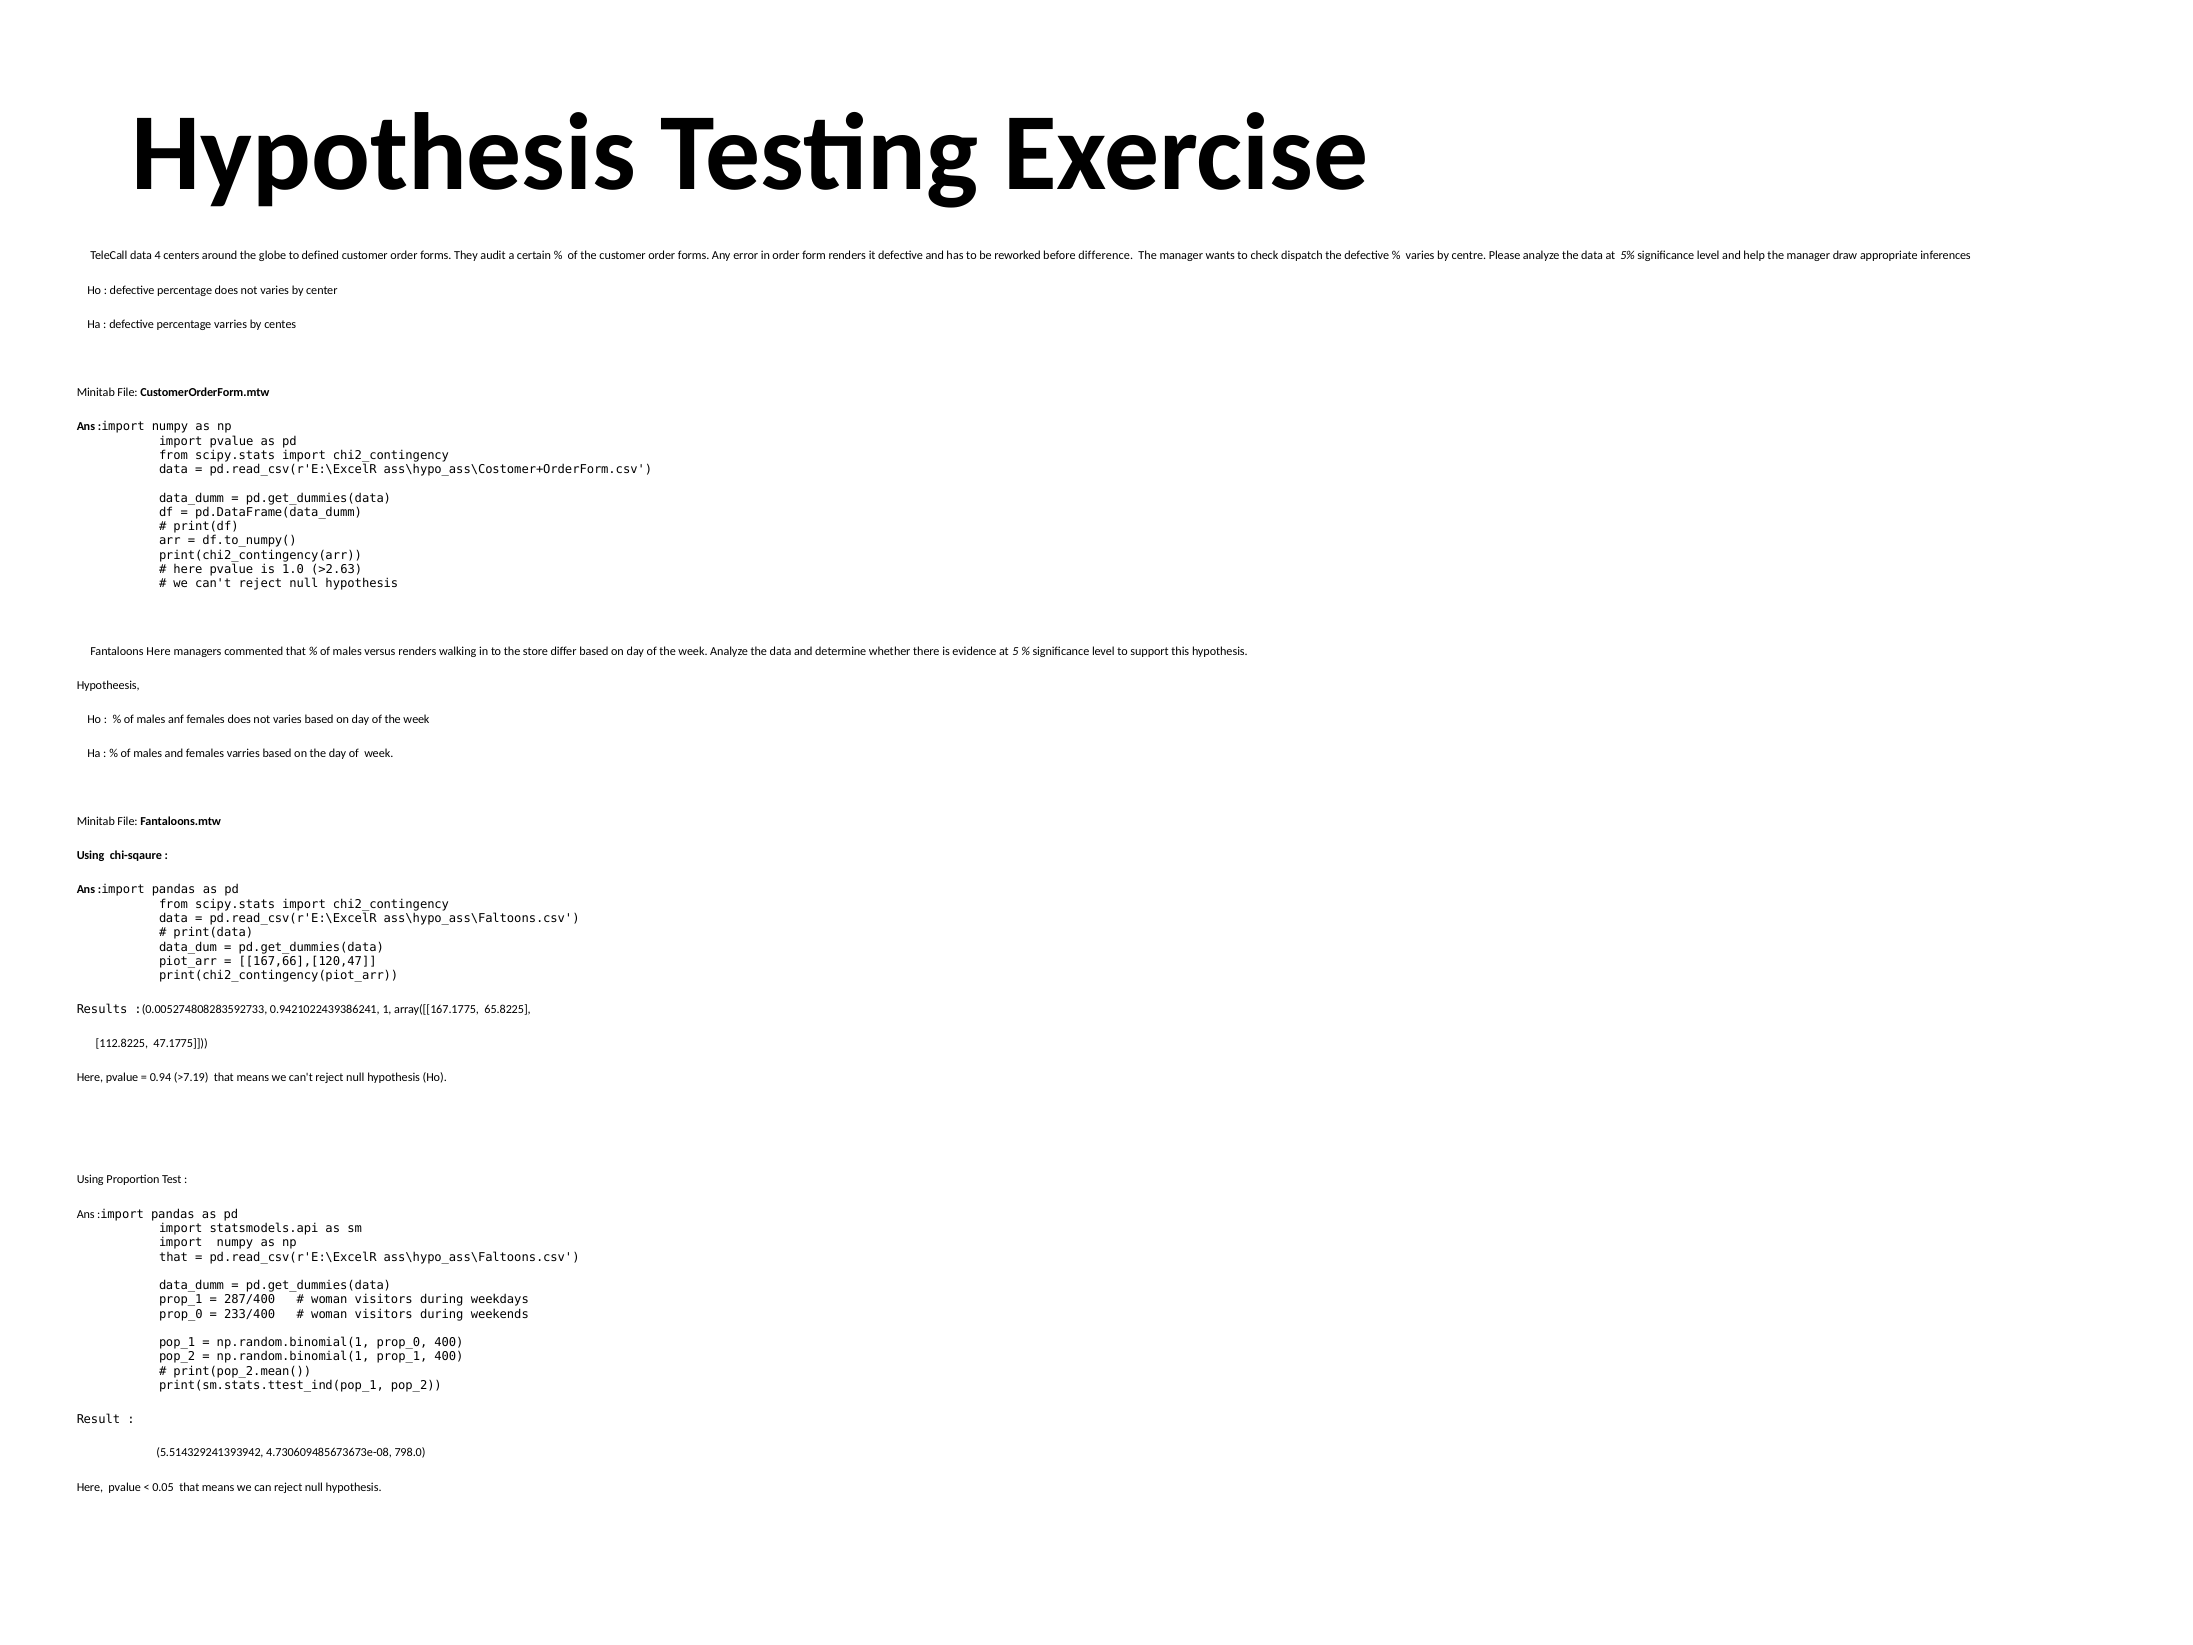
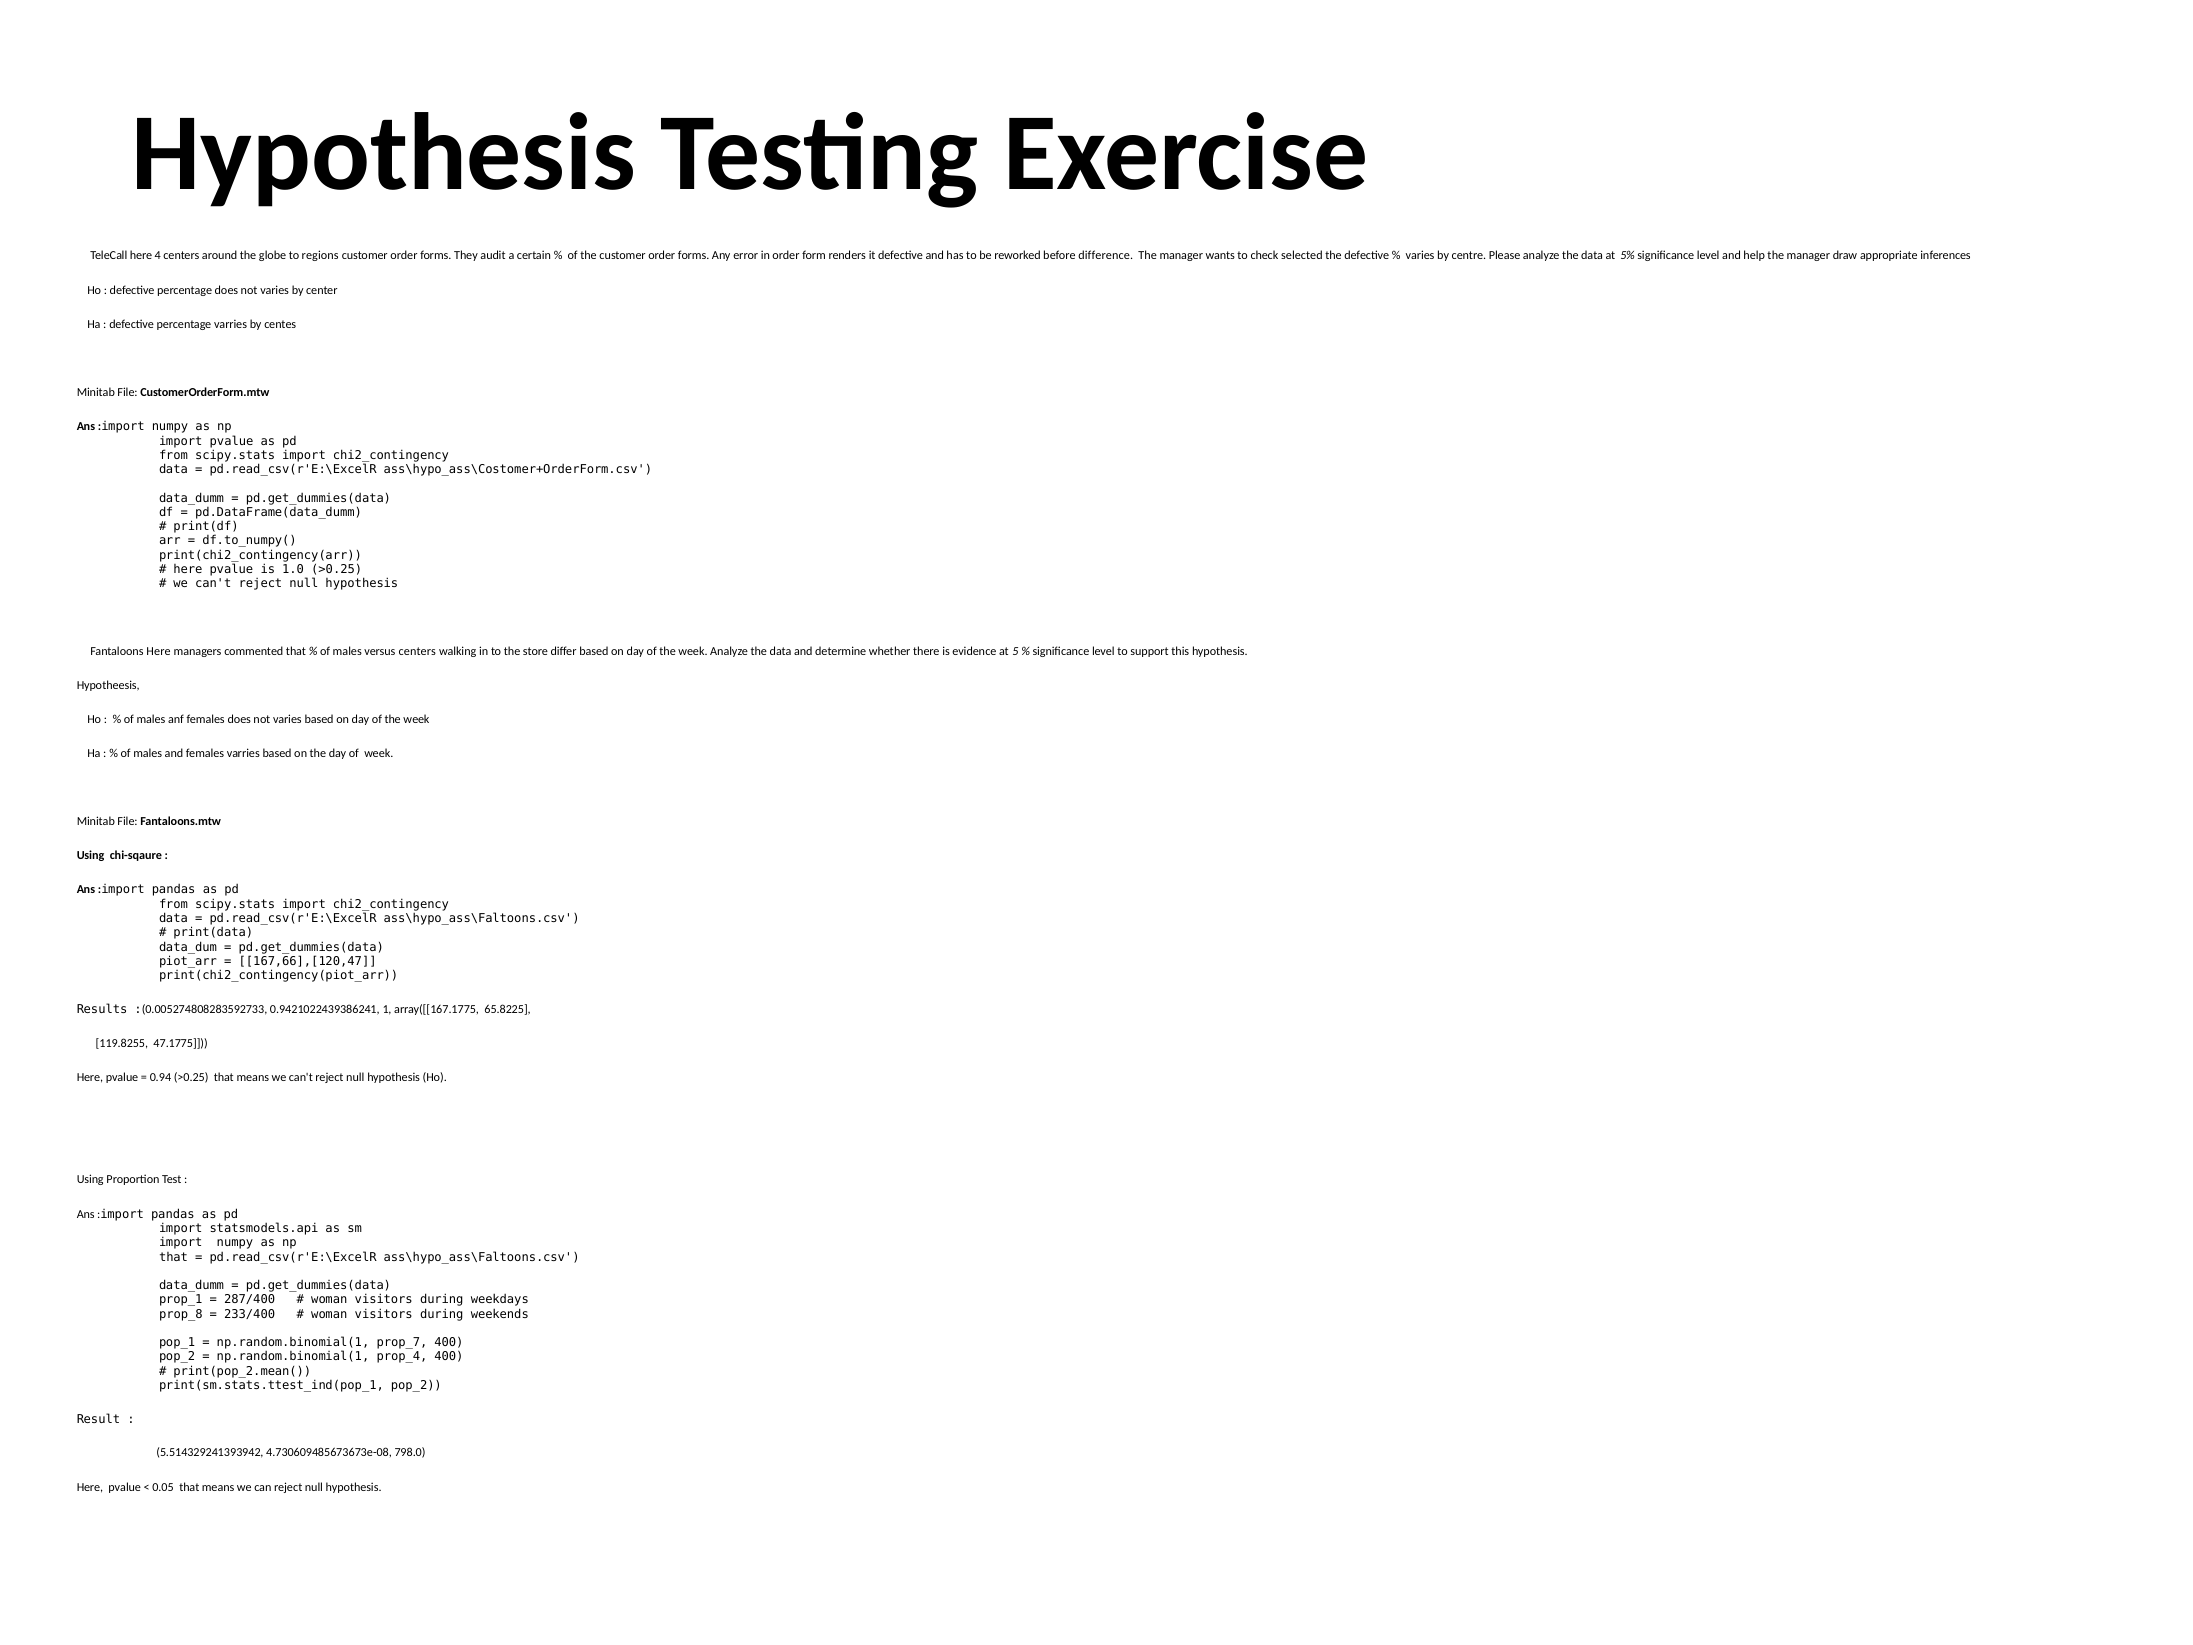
TeleCall data: data -> here
defined: defined -> regions
dispatch: dispatch -> selected
1.0 >2.63: >2.63 -> >0.25
versus renders: renders -> centers
112.8225: 112.8225 -> 119.8255
0.94 >7.19: >7.19 -> >0.25
prop_0 at (181, 1314): prop_0 -> prop_8
np.random.binomial(1 prop_0: prop_0 -> prop_7
np.random.binomial(1 prop_1: prop_1 -> prop_4
